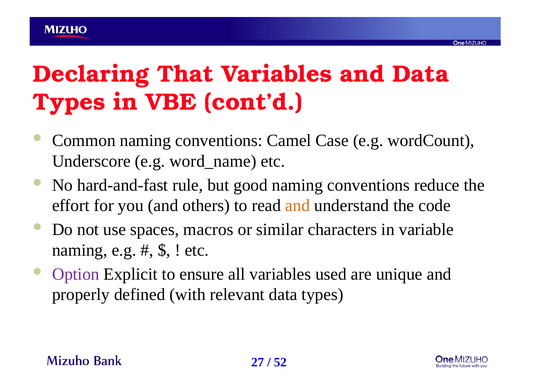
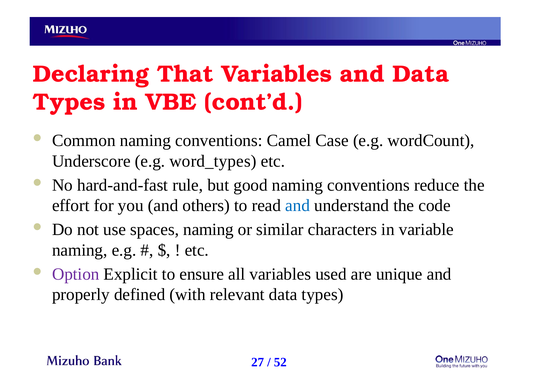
word_name: word_name -> word_types
and at (298, 205) colour: orange -> blue
spaces macros: macros -> naming
